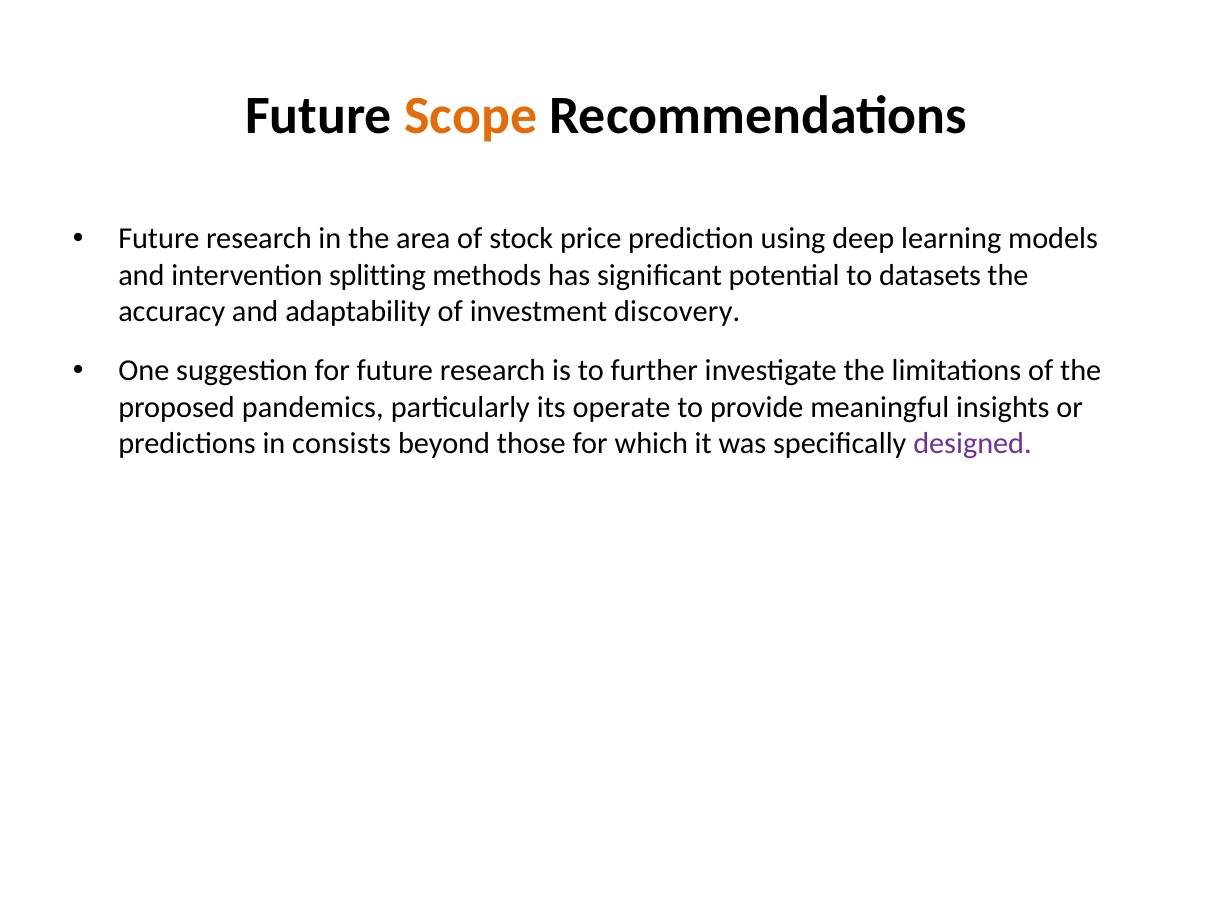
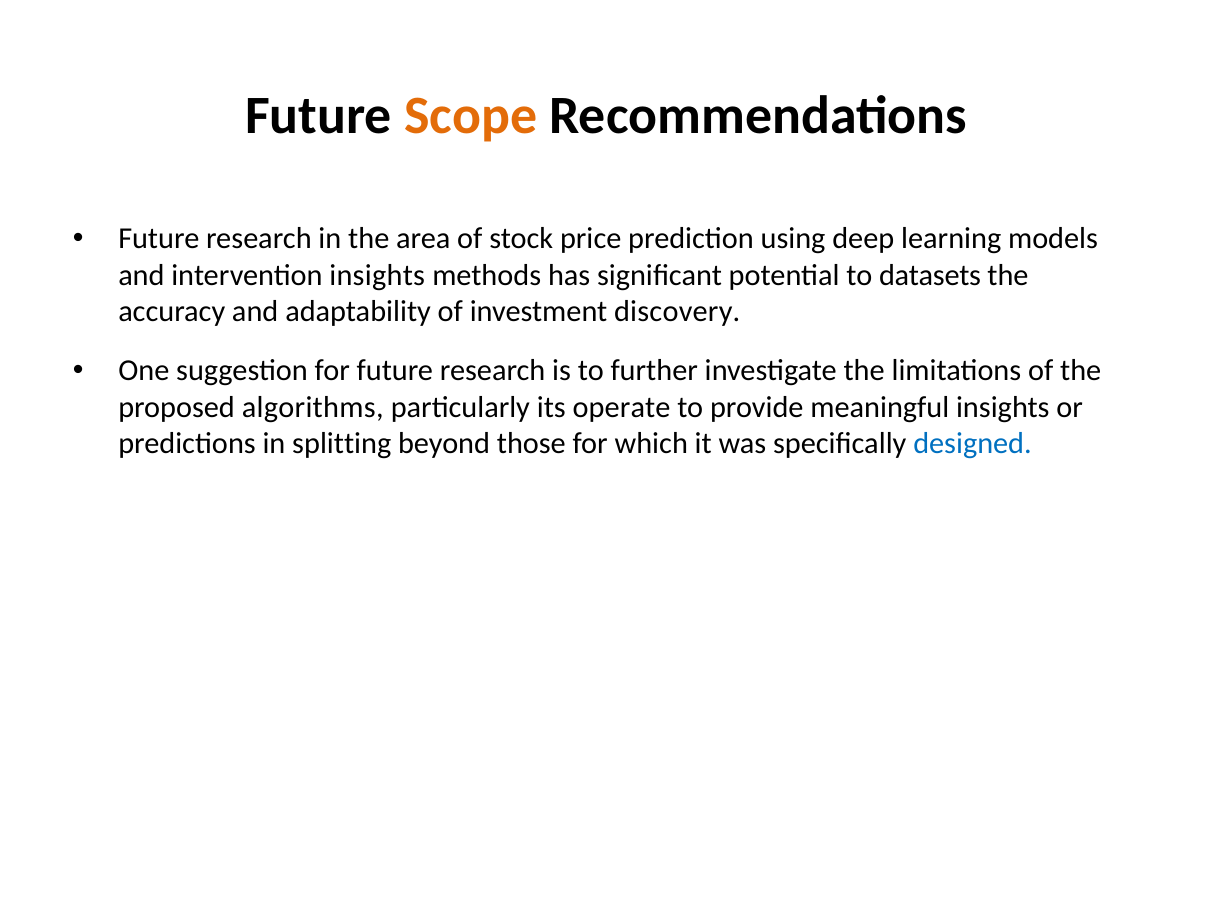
intervention splitting: splitting -> insights
pandemics: pandemics -> algorithms
consists: consists -> splitting
designed colour: purple -> blue
